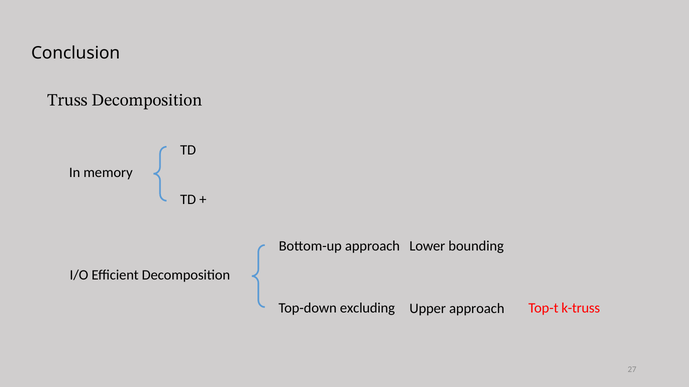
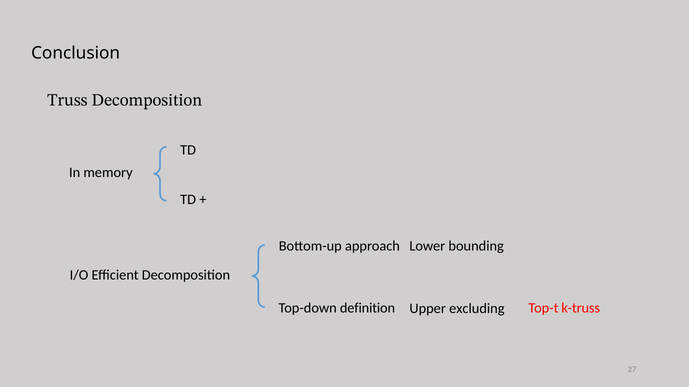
excluding: excluding -> definition
Upper approach: approach -> excluding
